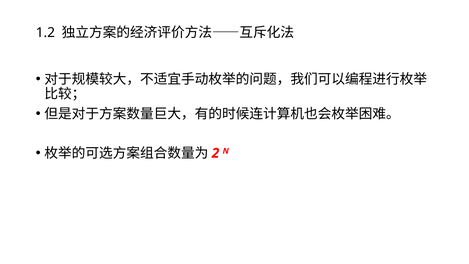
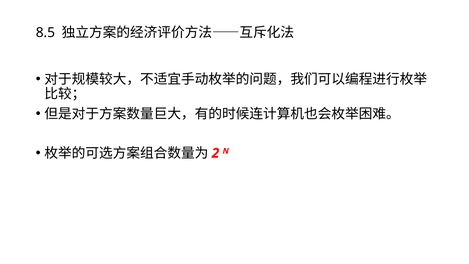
1.2: 1.2 -> 8.5
